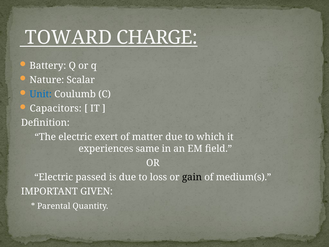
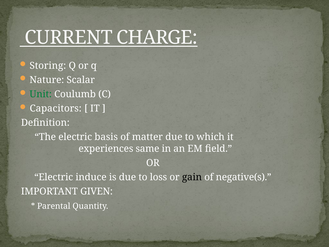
TOWARD: TOWARD -> CURRENT
Battery: Battery -> Storing
Unit colour: blue -> green
exert: exert -> basis
passed: passed -> induce
medium(s: medium(s -> negative(s
